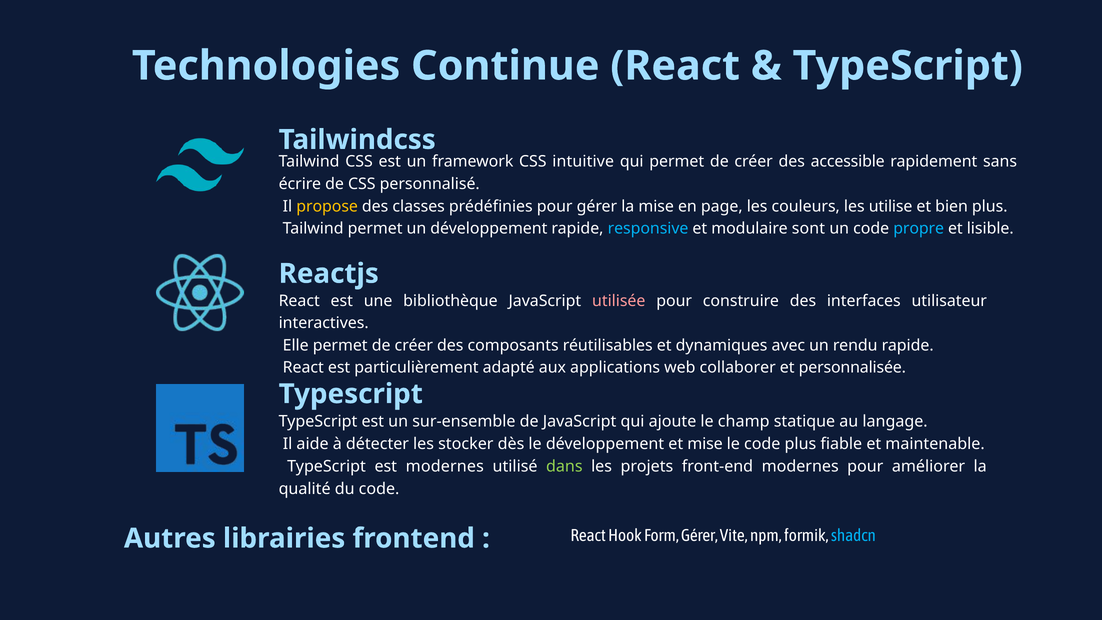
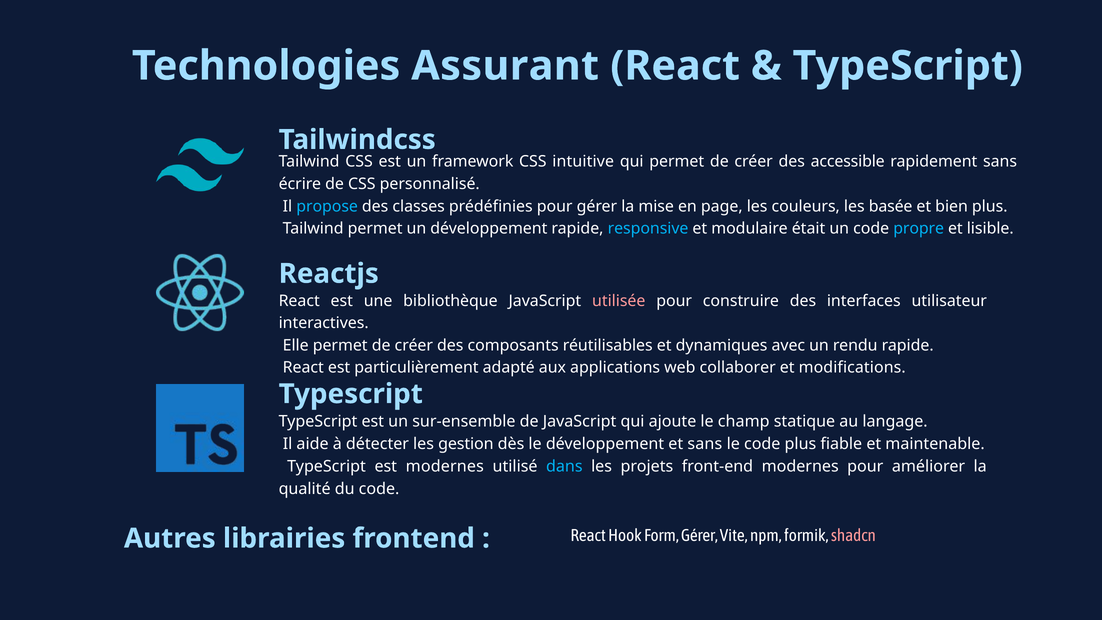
Continue: Continue -> Assurant
propose colour: yellow -> light blue
utilise: utilise -> basée
sont: sont -> était
personnalisée: personnalisée -> modifications
stocker: stocker -> gestion
et mise: mise -> sans
dans colour: light green -> light blue
shadcn colour: light blue -> pink
